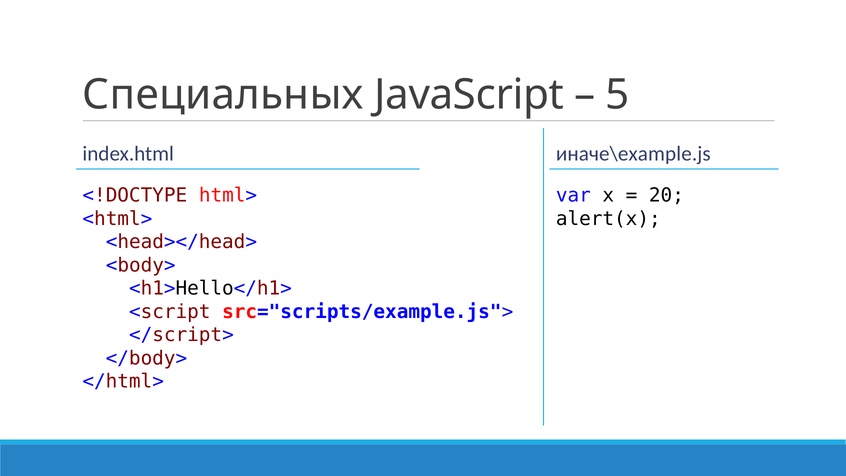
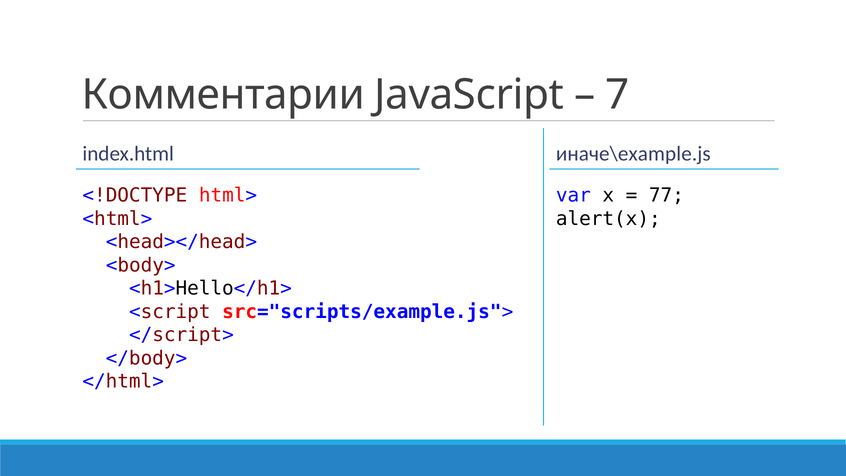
Специальных: Специальных -> Комментарии
5: 5 -> 7
20: 20 -> 77
